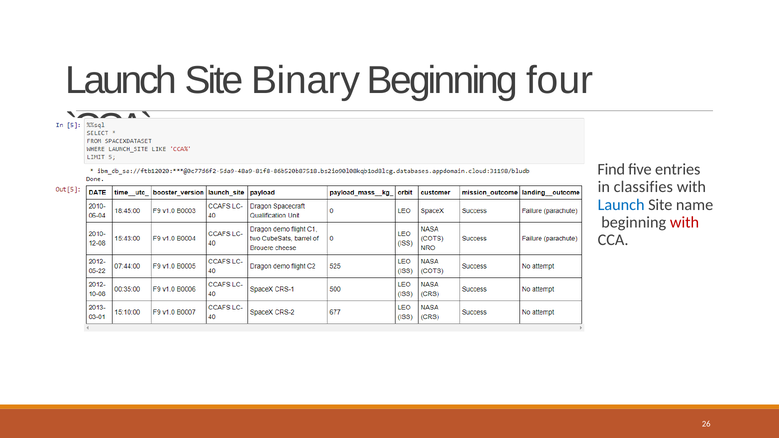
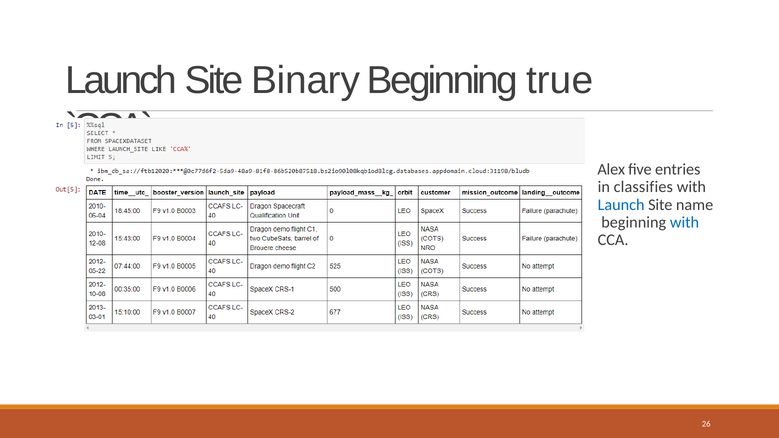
four: four -> true
Find: Find -> Alex
with at (685, 222) colour: red -> blue
